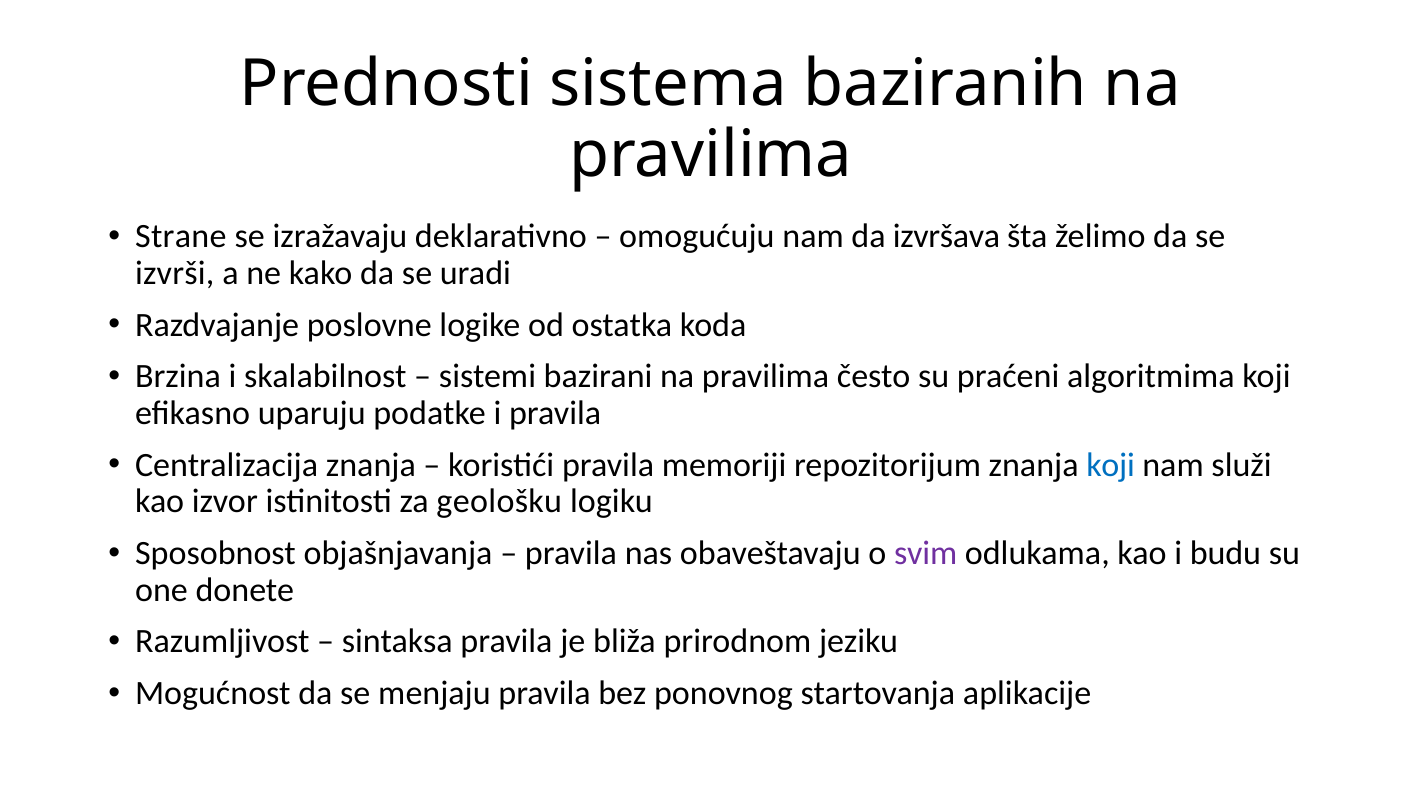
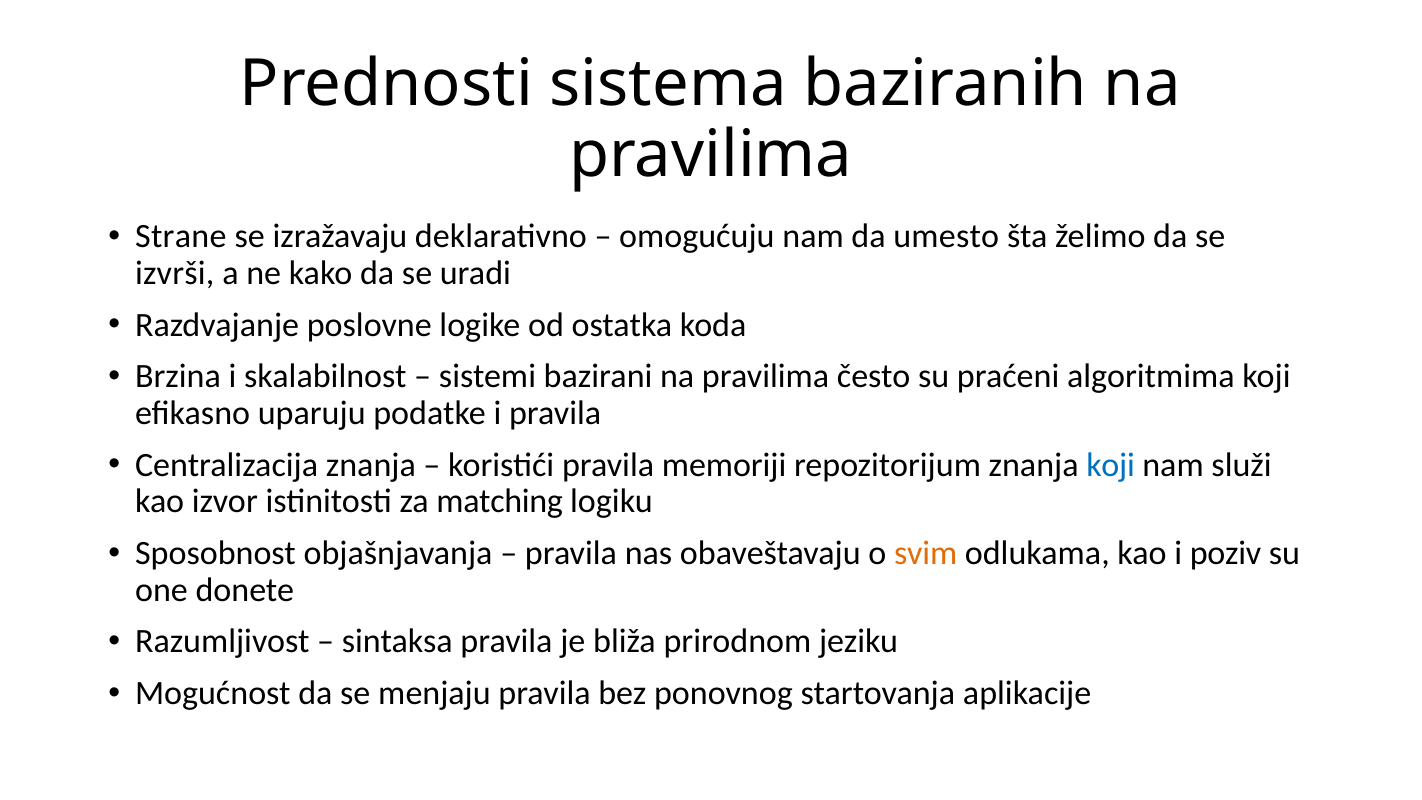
izvršava: izvršava -> umesto
geološku: geološku -> matching
svim colour: purple -> orange
budu: budu -> poziv
